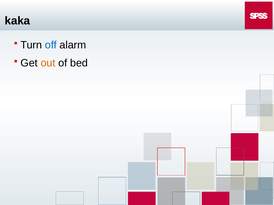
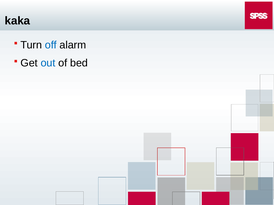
out colour: orange -> blue
